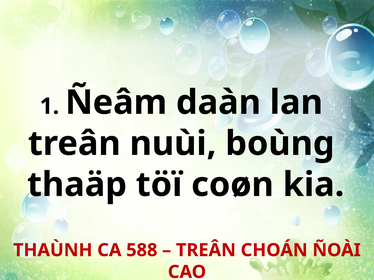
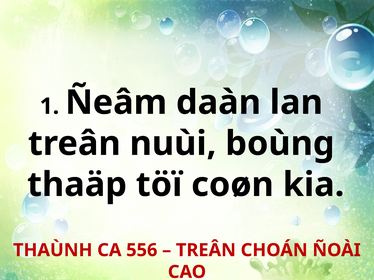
588: 588 -> 556
